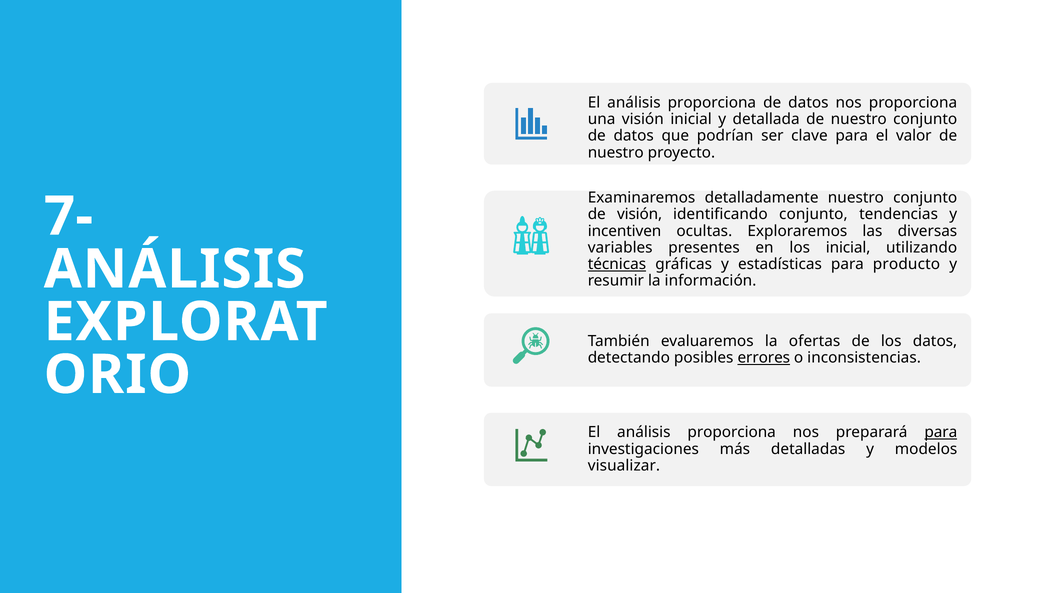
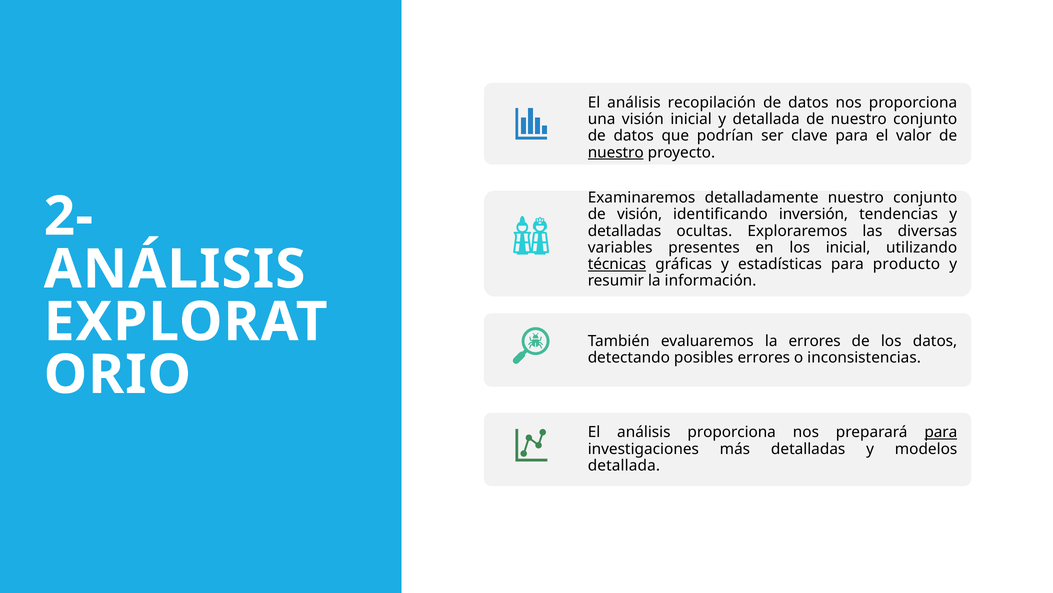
proporciona at (712, 102): proporciona -> recopilación
nuestro at (616, 152) underline: none -> present
7-: 7- -> 2-
identificando conjunto: conjunto -> inversión
incentiven at (625, 231): incentiven -> detalladas
la ofertas: ofertas -> errores
errores at (764, 357) underline: present -> none
visualizar at (624, 465): visualizar -> detallada
